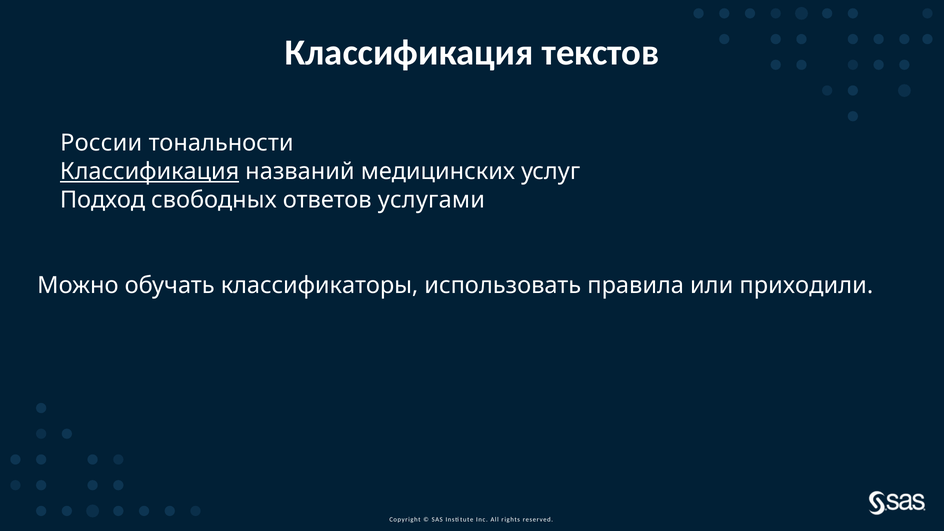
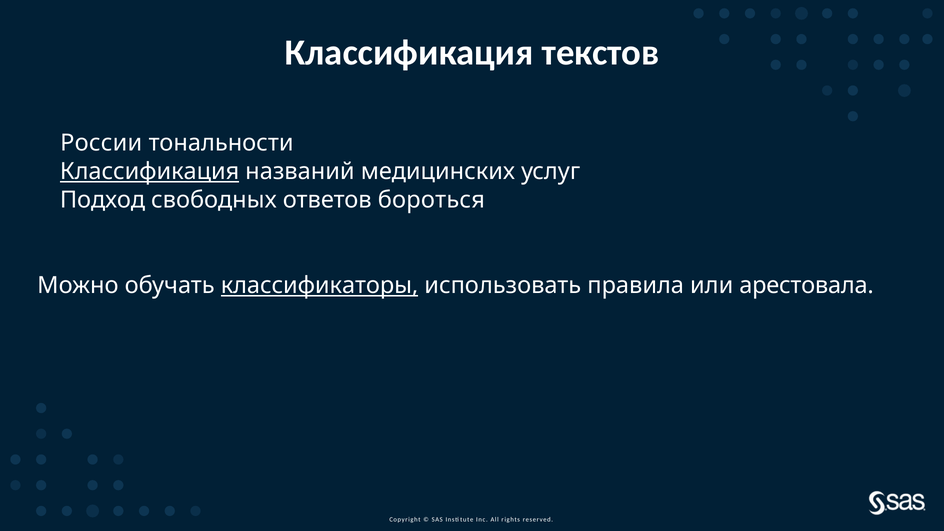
услугами: услугами -> бороться
классификаторы underline: none -> present
приходили: приходили -> арестовала
